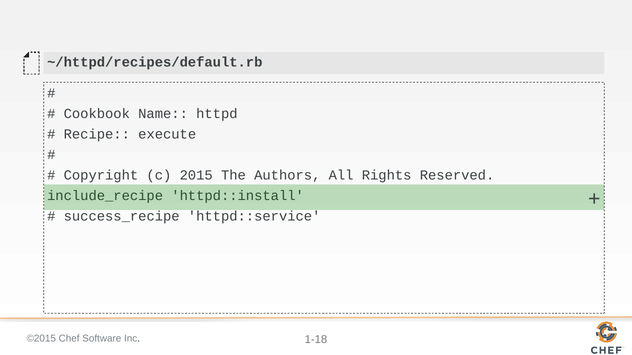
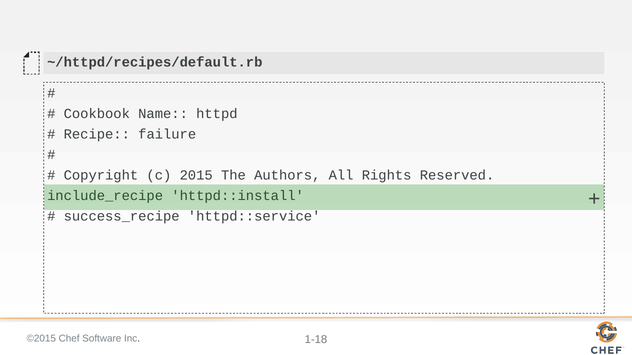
execute: execute -> failure
